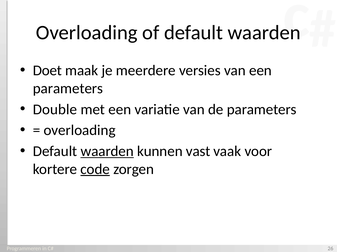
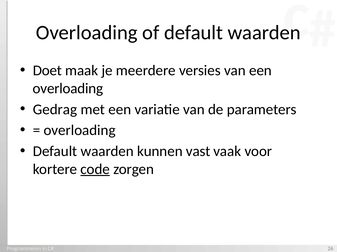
parameters at (68, 89): parameters -> overloading
Double: Double -> Gedrag
waarden at (107, 152) underline: present -> none
